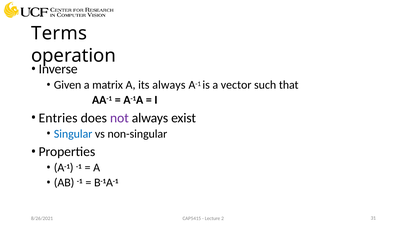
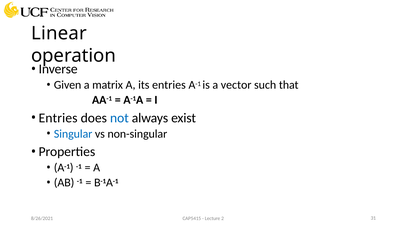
Terms: Terms -> Linear
its always: always -> entries
not colour: purple -> blue
